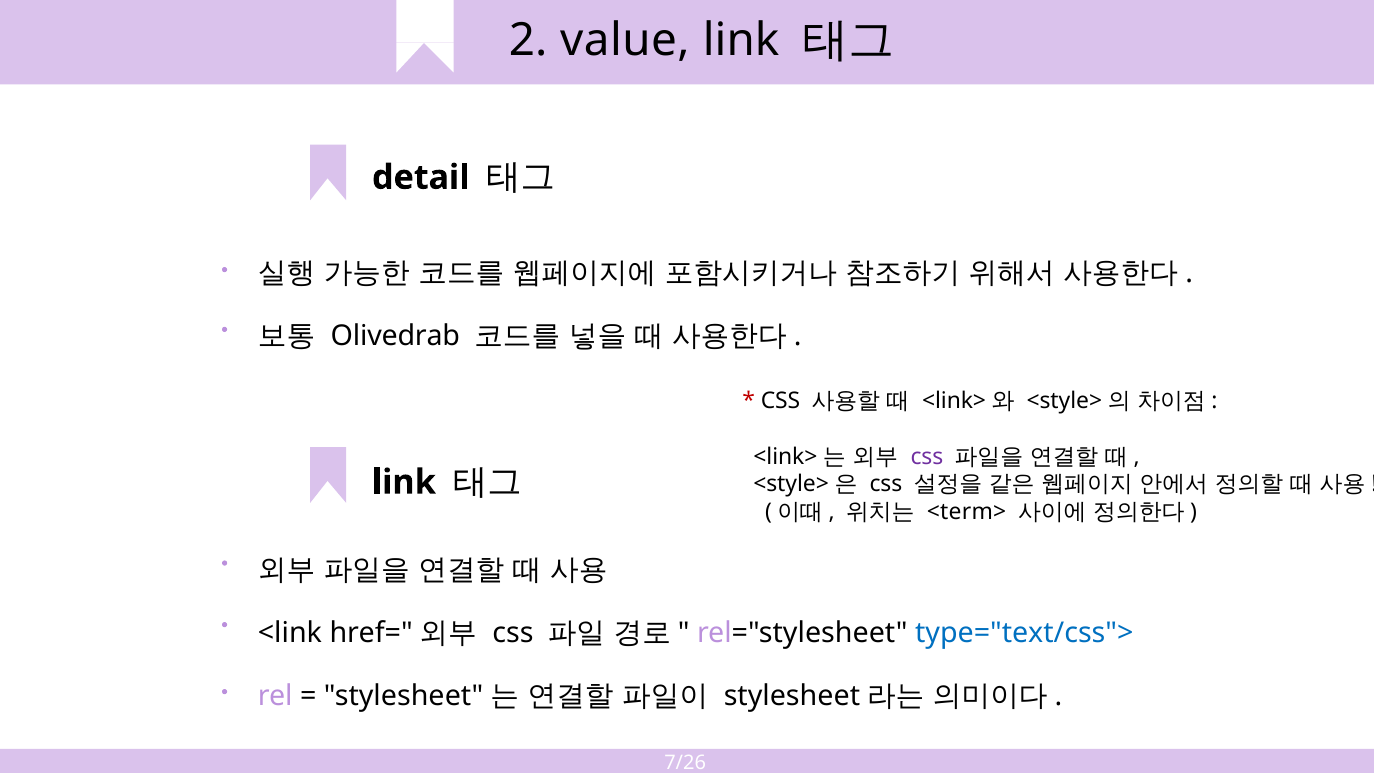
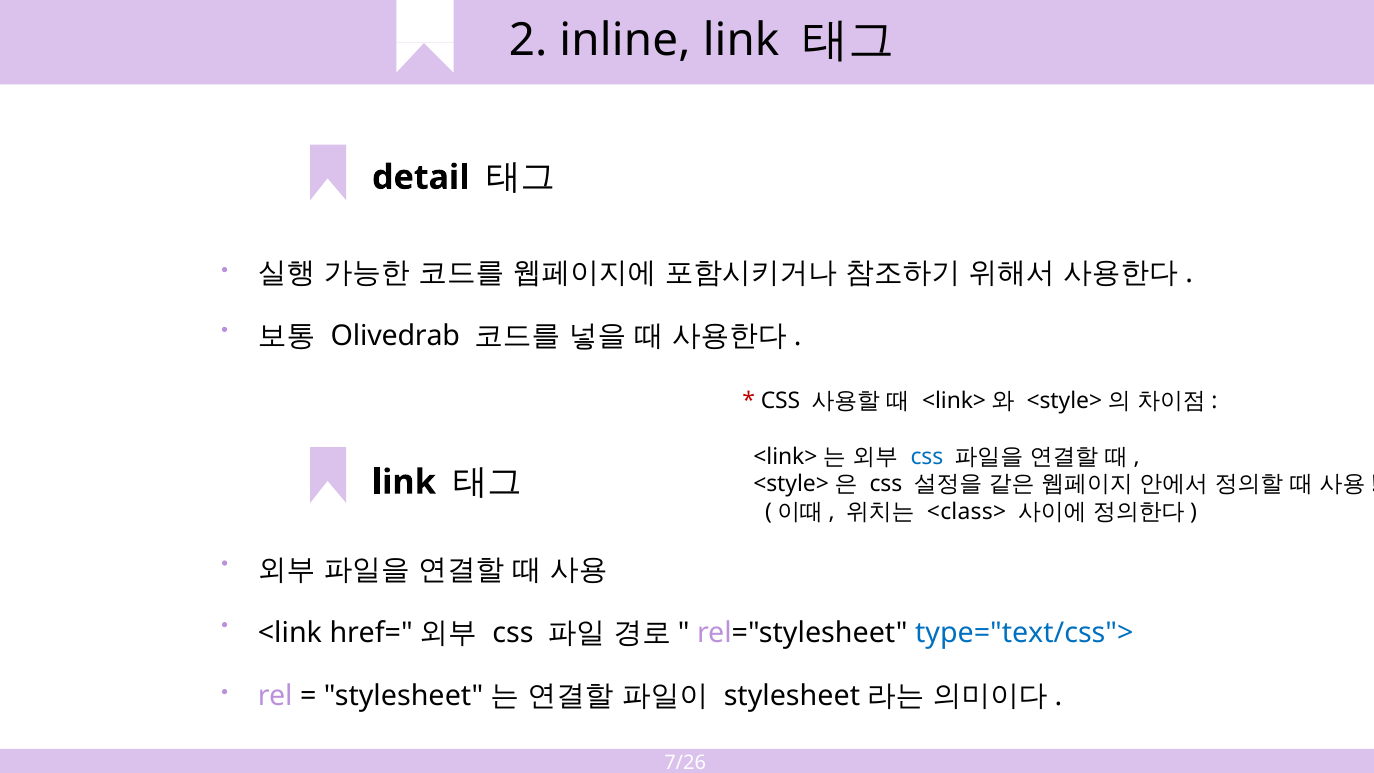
value: value -> inline
css at (927, 457) colour: purple -> blue
<term>: <term> -> <class>
